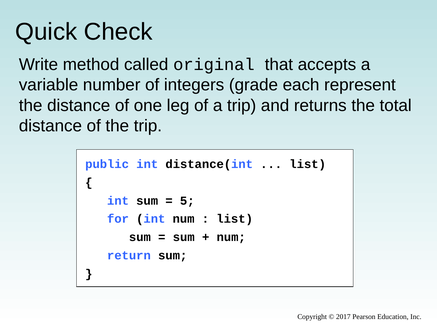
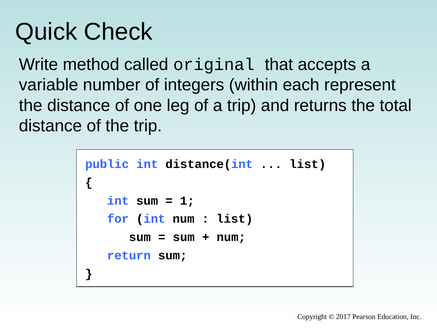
grade: grade -> within
5: 5 -> 1
